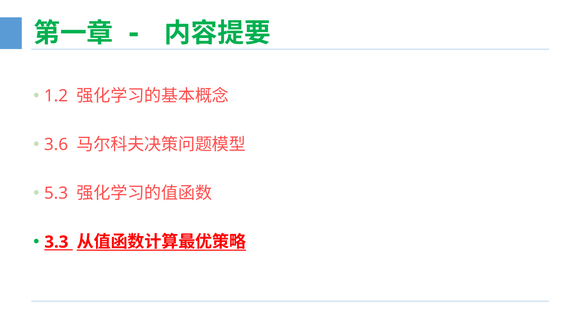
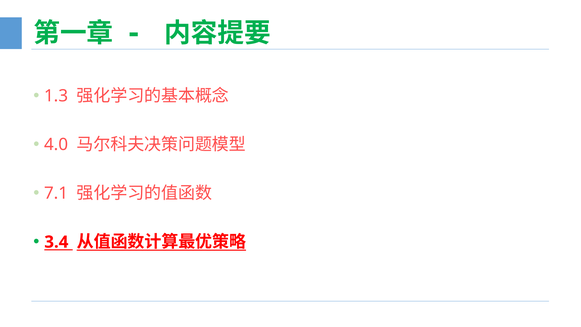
1.2: 1.2 -> 1.3
3.6: 3.6 -> 4.0
5.3: 5.3 -> 7.1
3.3: 3.3 -> 3.4
